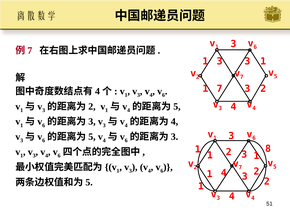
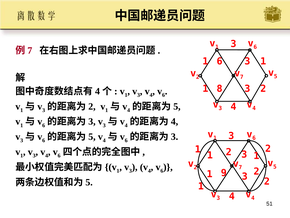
3 at (220, 61): 3 -> 6
1 7: 7 -> 8
8 at (268, 148): 8 -> 2
1 4: 4 -> 9
